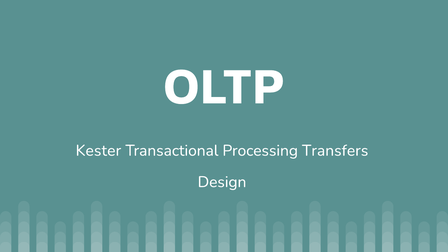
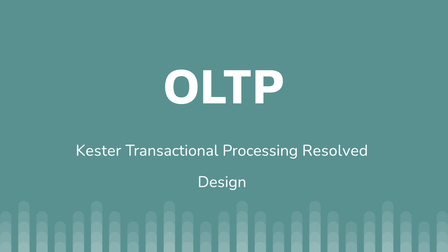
Transfers: Transfers -> Resolved
